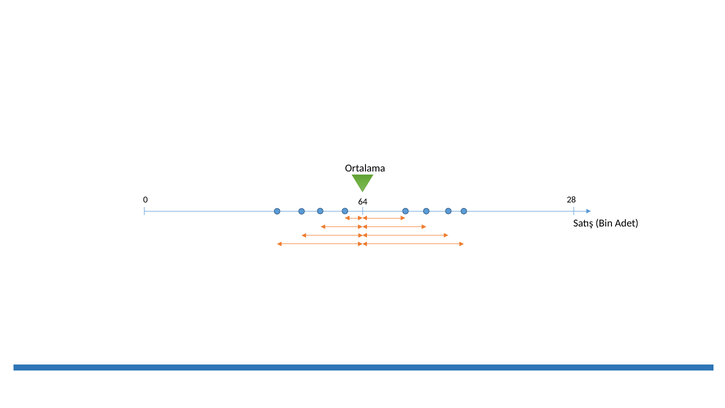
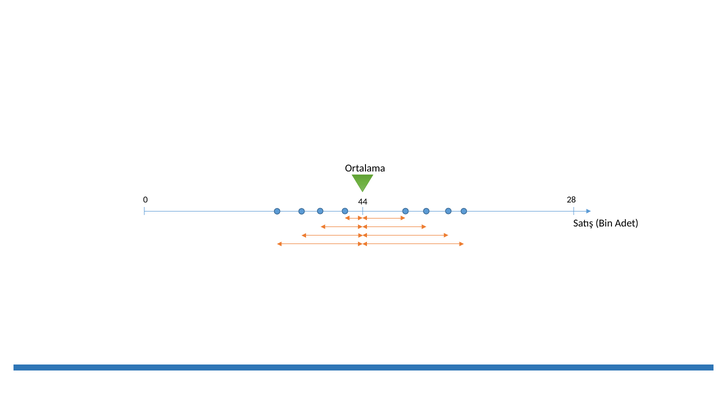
64: 64 -> 44
